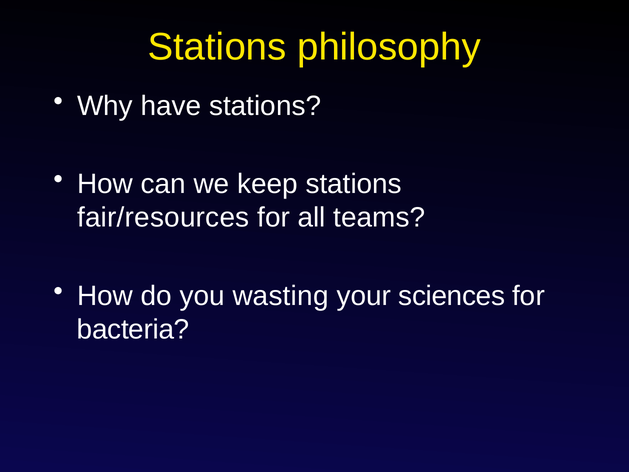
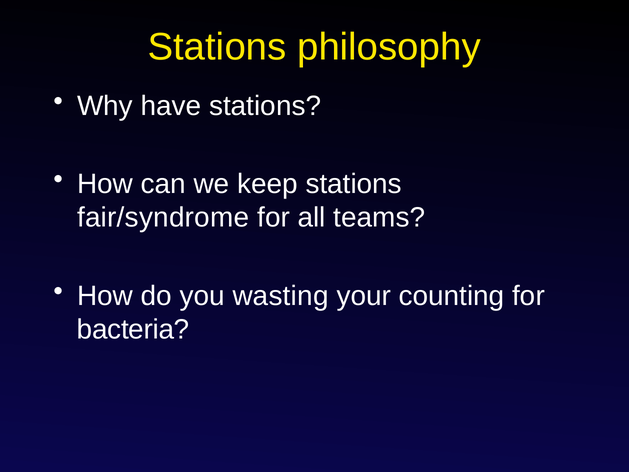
fair/resources: fair/resources -> fair/syndrome
sciences: sciences -> counting
